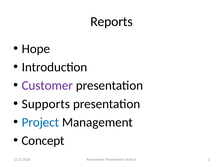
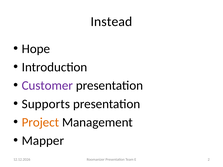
Reports: Reports -> Instead
Project colour: blue -> orange
Concept: Concept -> Mapper
